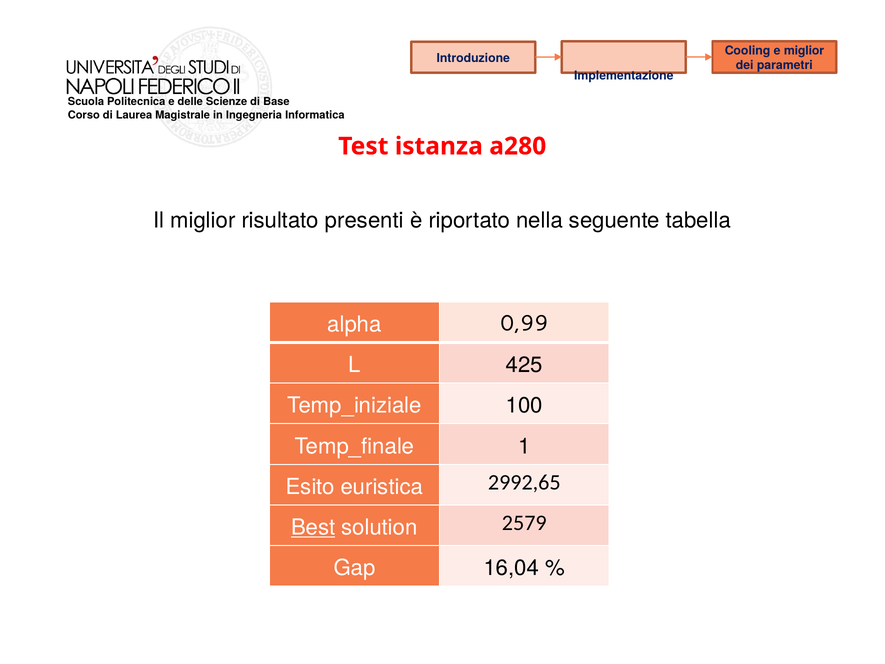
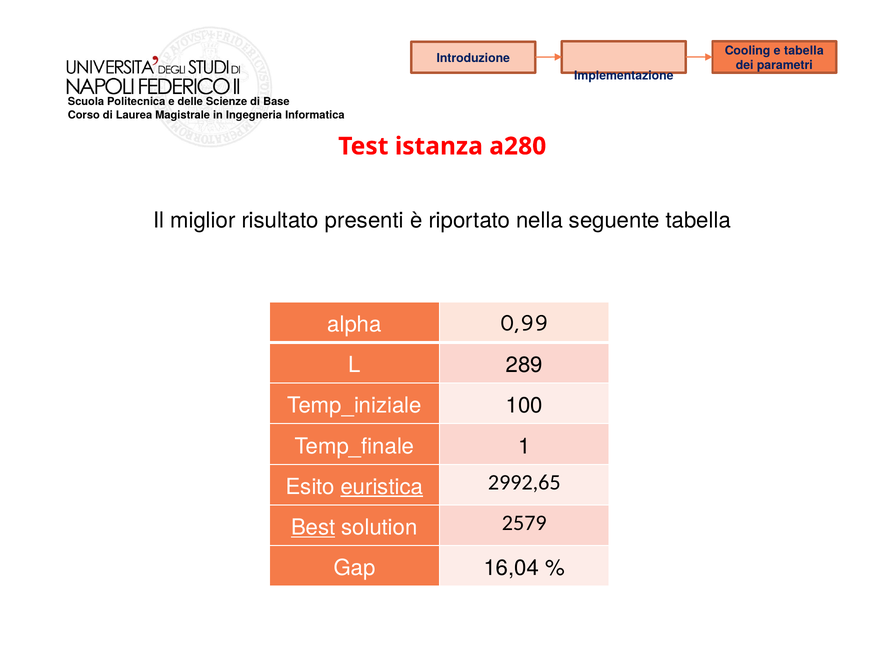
e miglior: miglior -> tabella
425: 425 -> 289
euristica underline: none -> present
